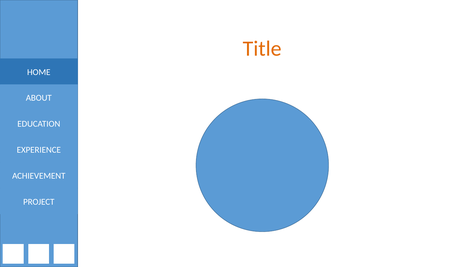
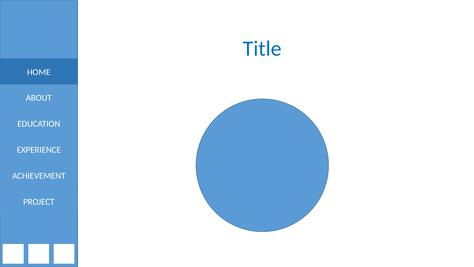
Title colour: orange -> blue
